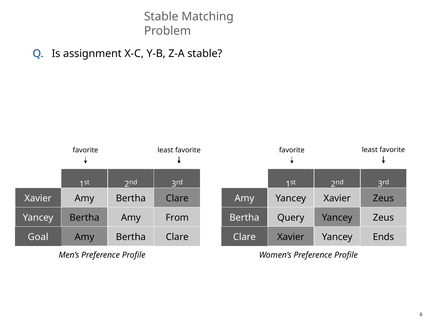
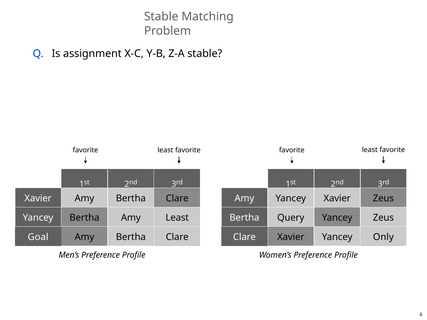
Amy From: From -> Least
Ends: Ends -> Only
